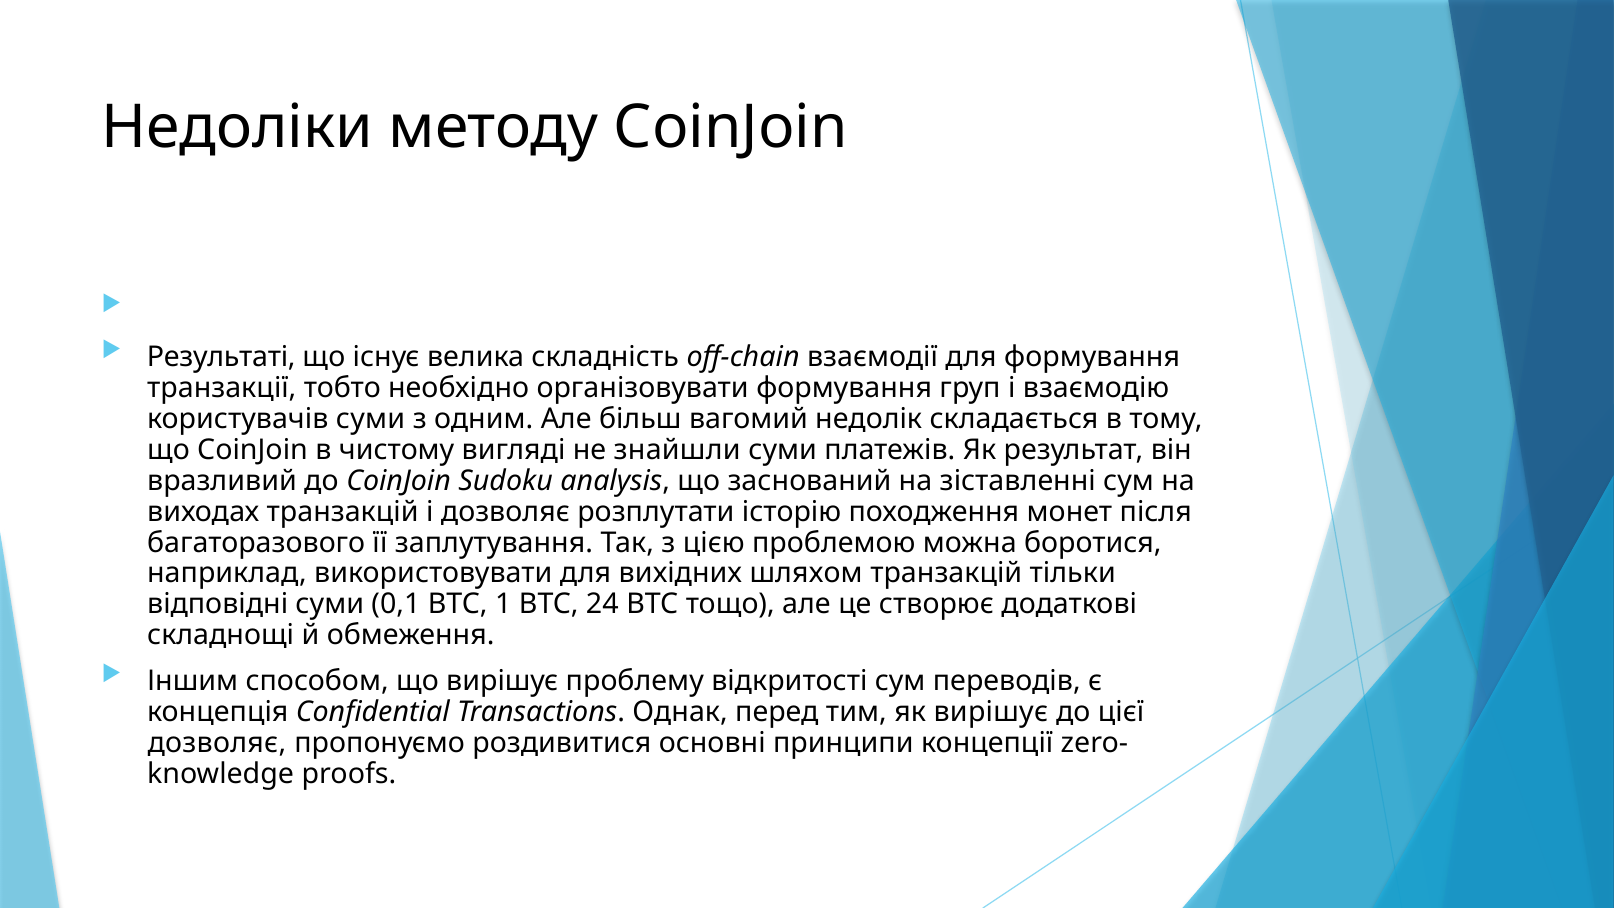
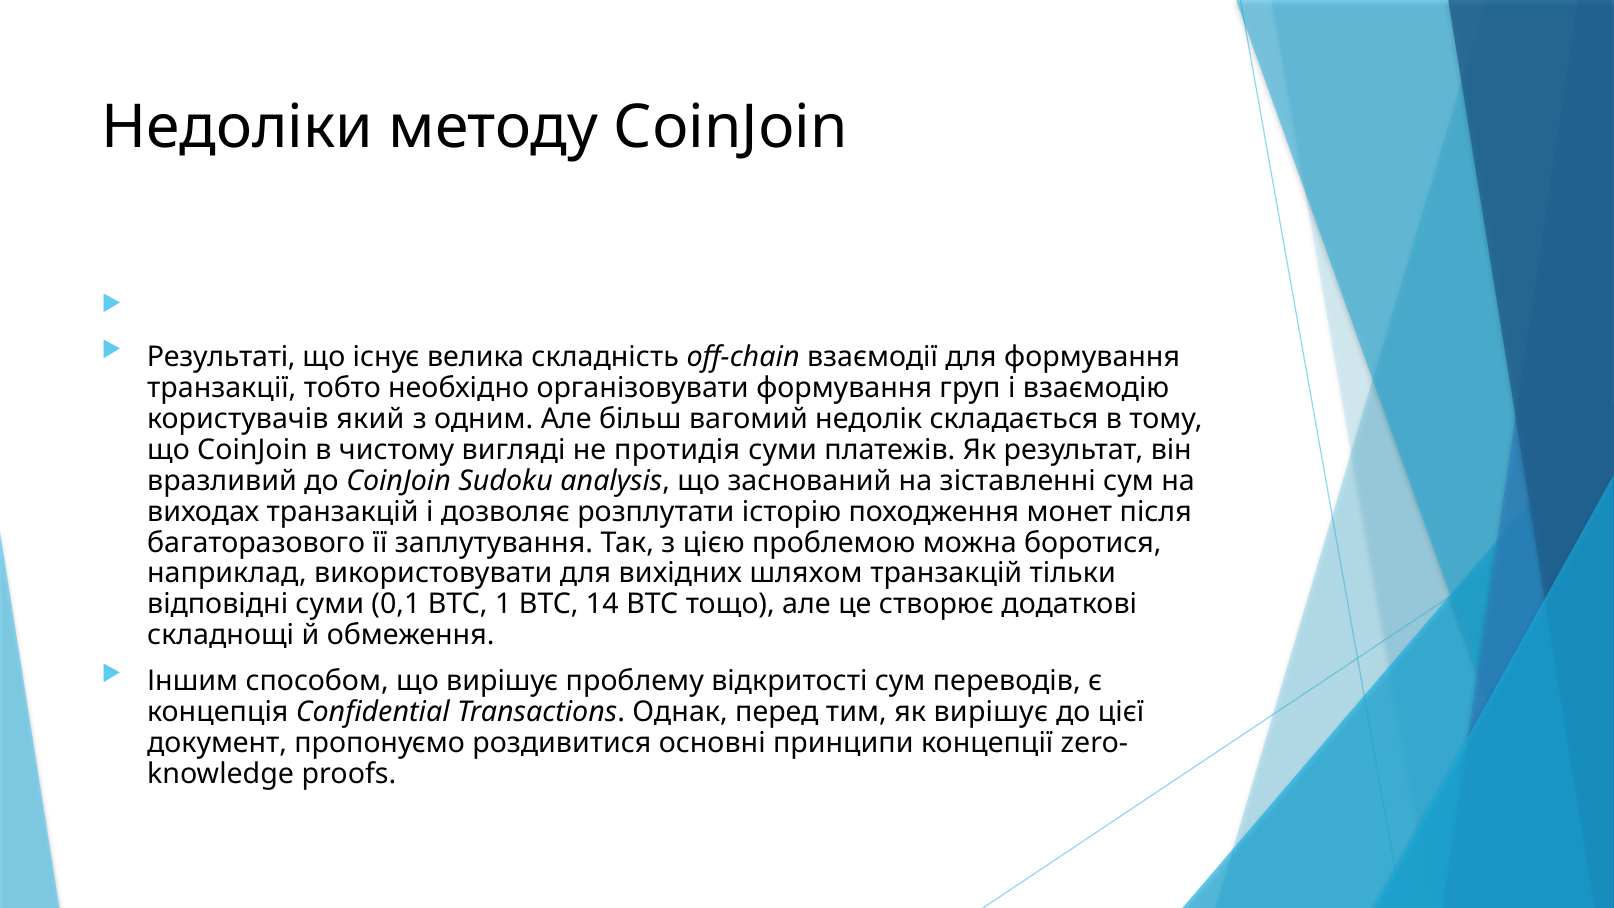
користувачів суми: суми -> який
знайшли: знайшли -> протидія
24: 24 -> 14
дозволяє at (217, 743): дозволяє -> документ
